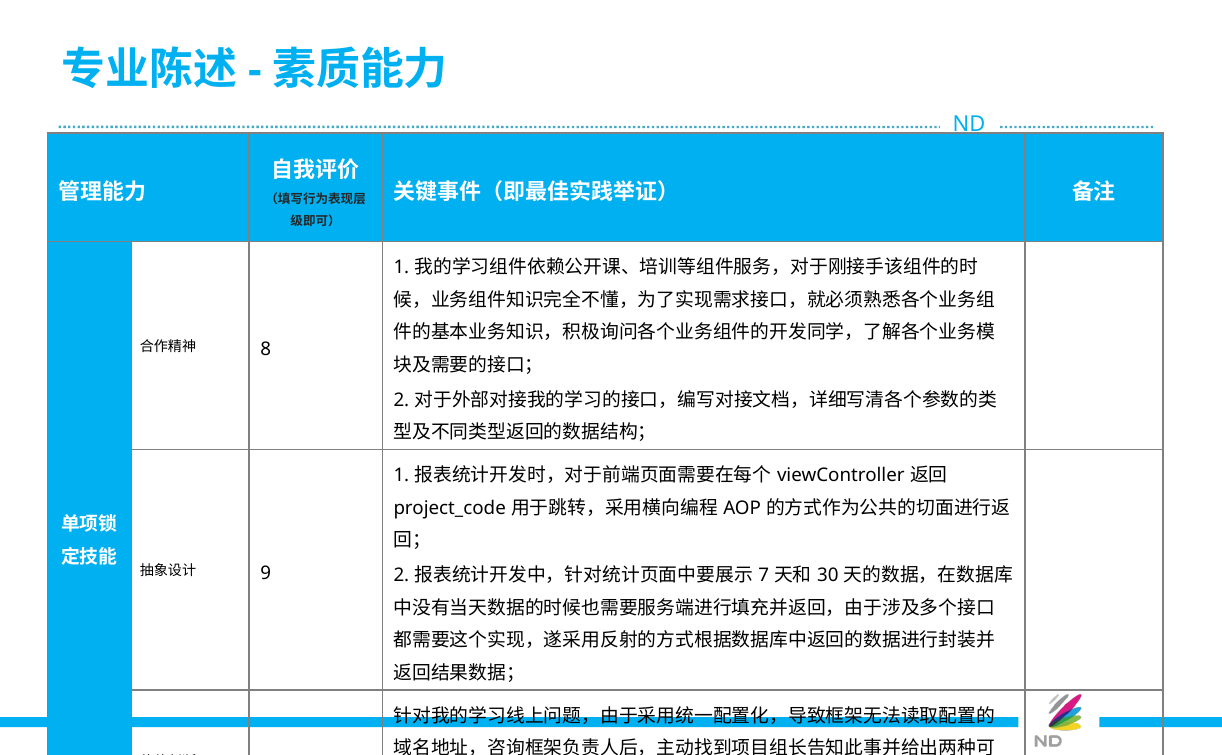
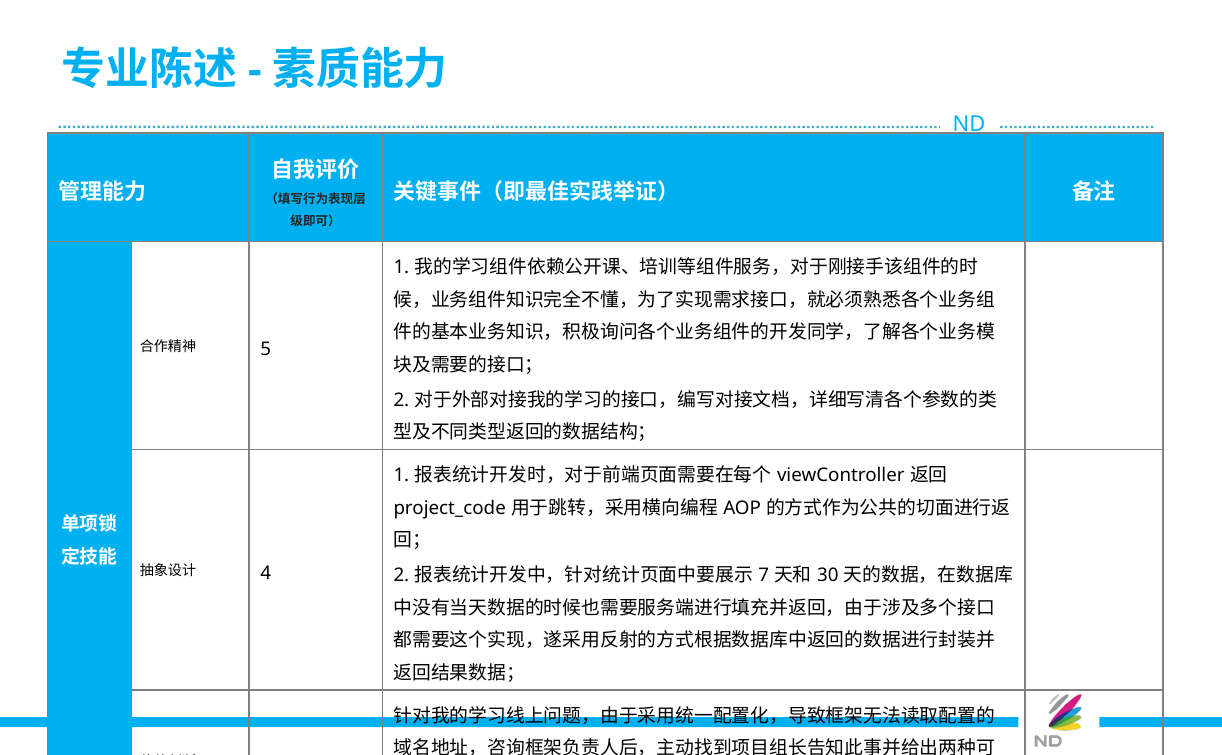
8: 8 -> 5
9: 9 -> 4
